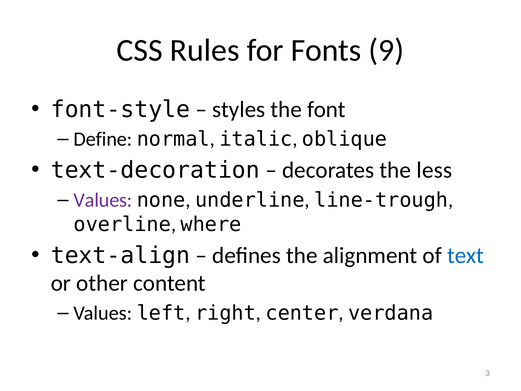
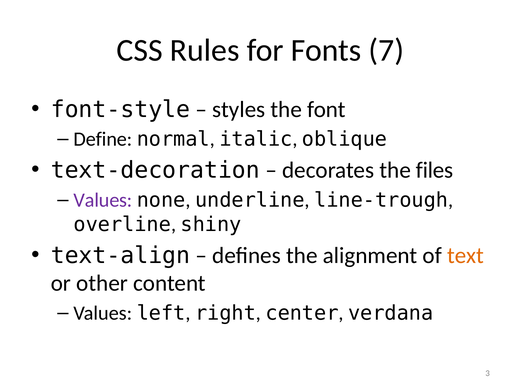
9: 9 -> 7
less: less -> files
where: where -> shiny
text colour: blue -> orange
